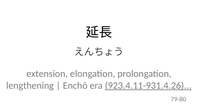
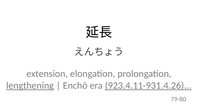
lengthening underline: none -> present
